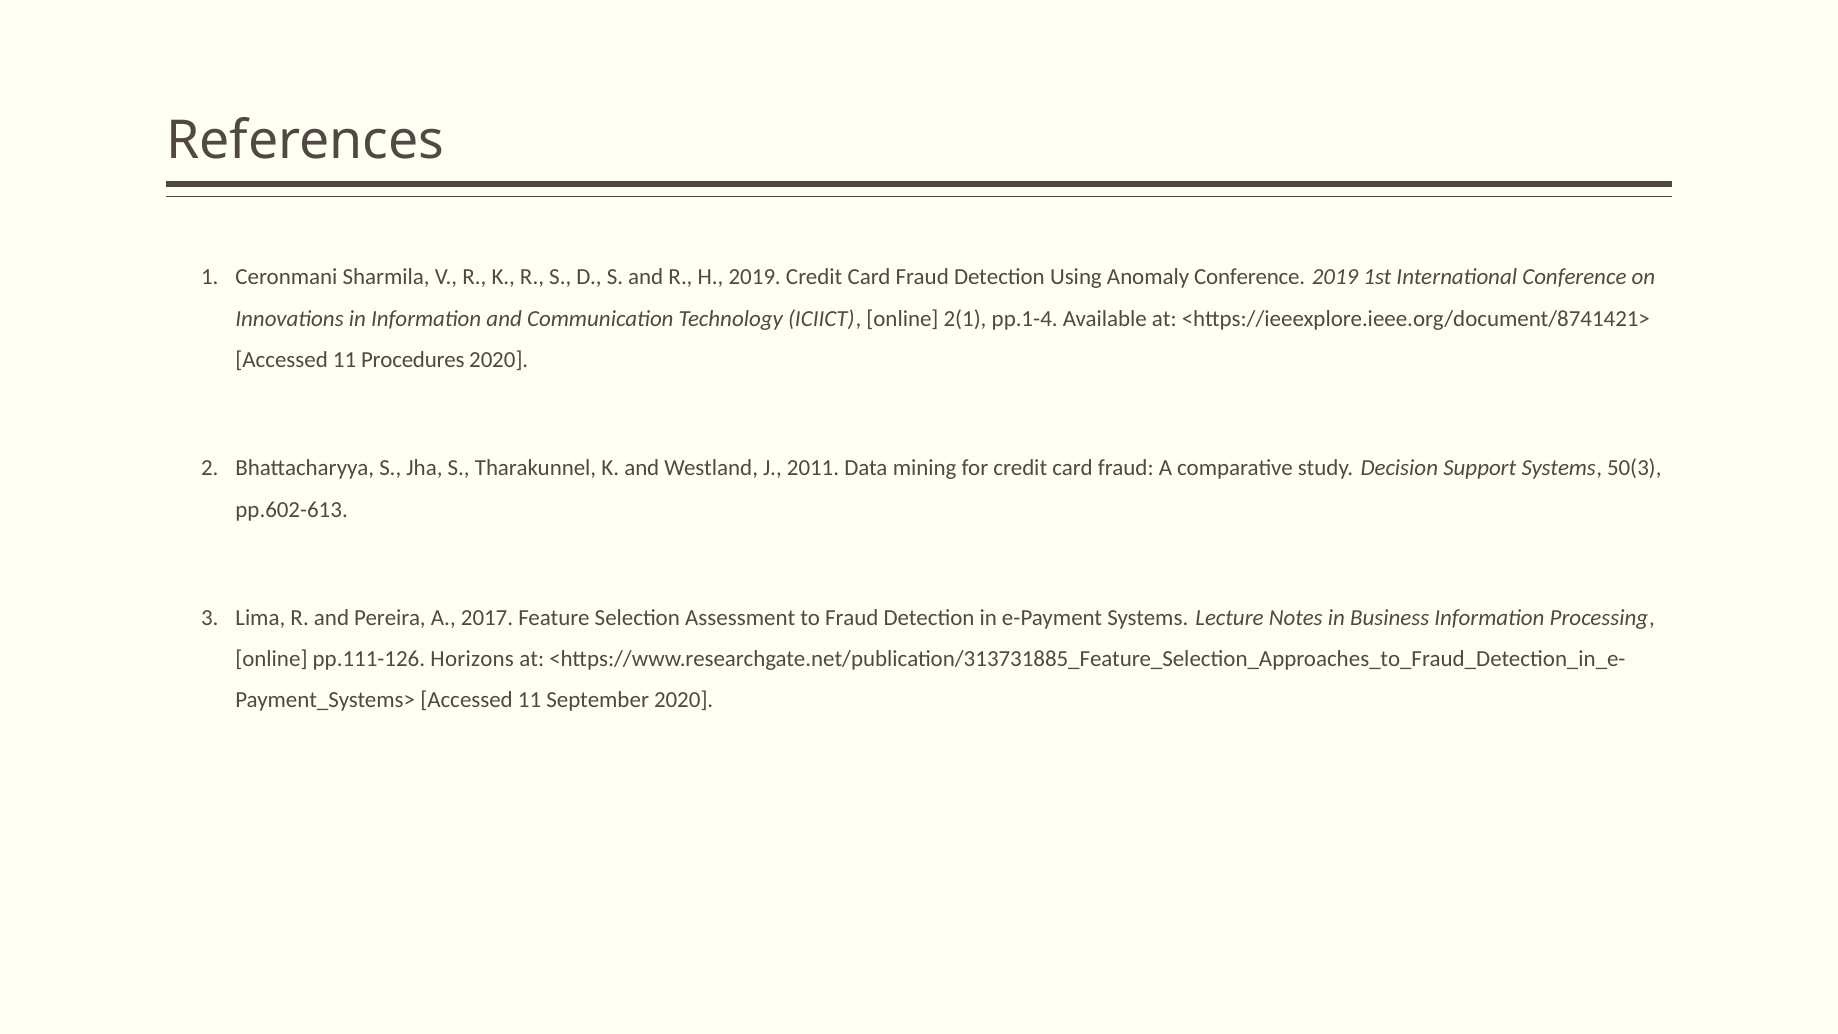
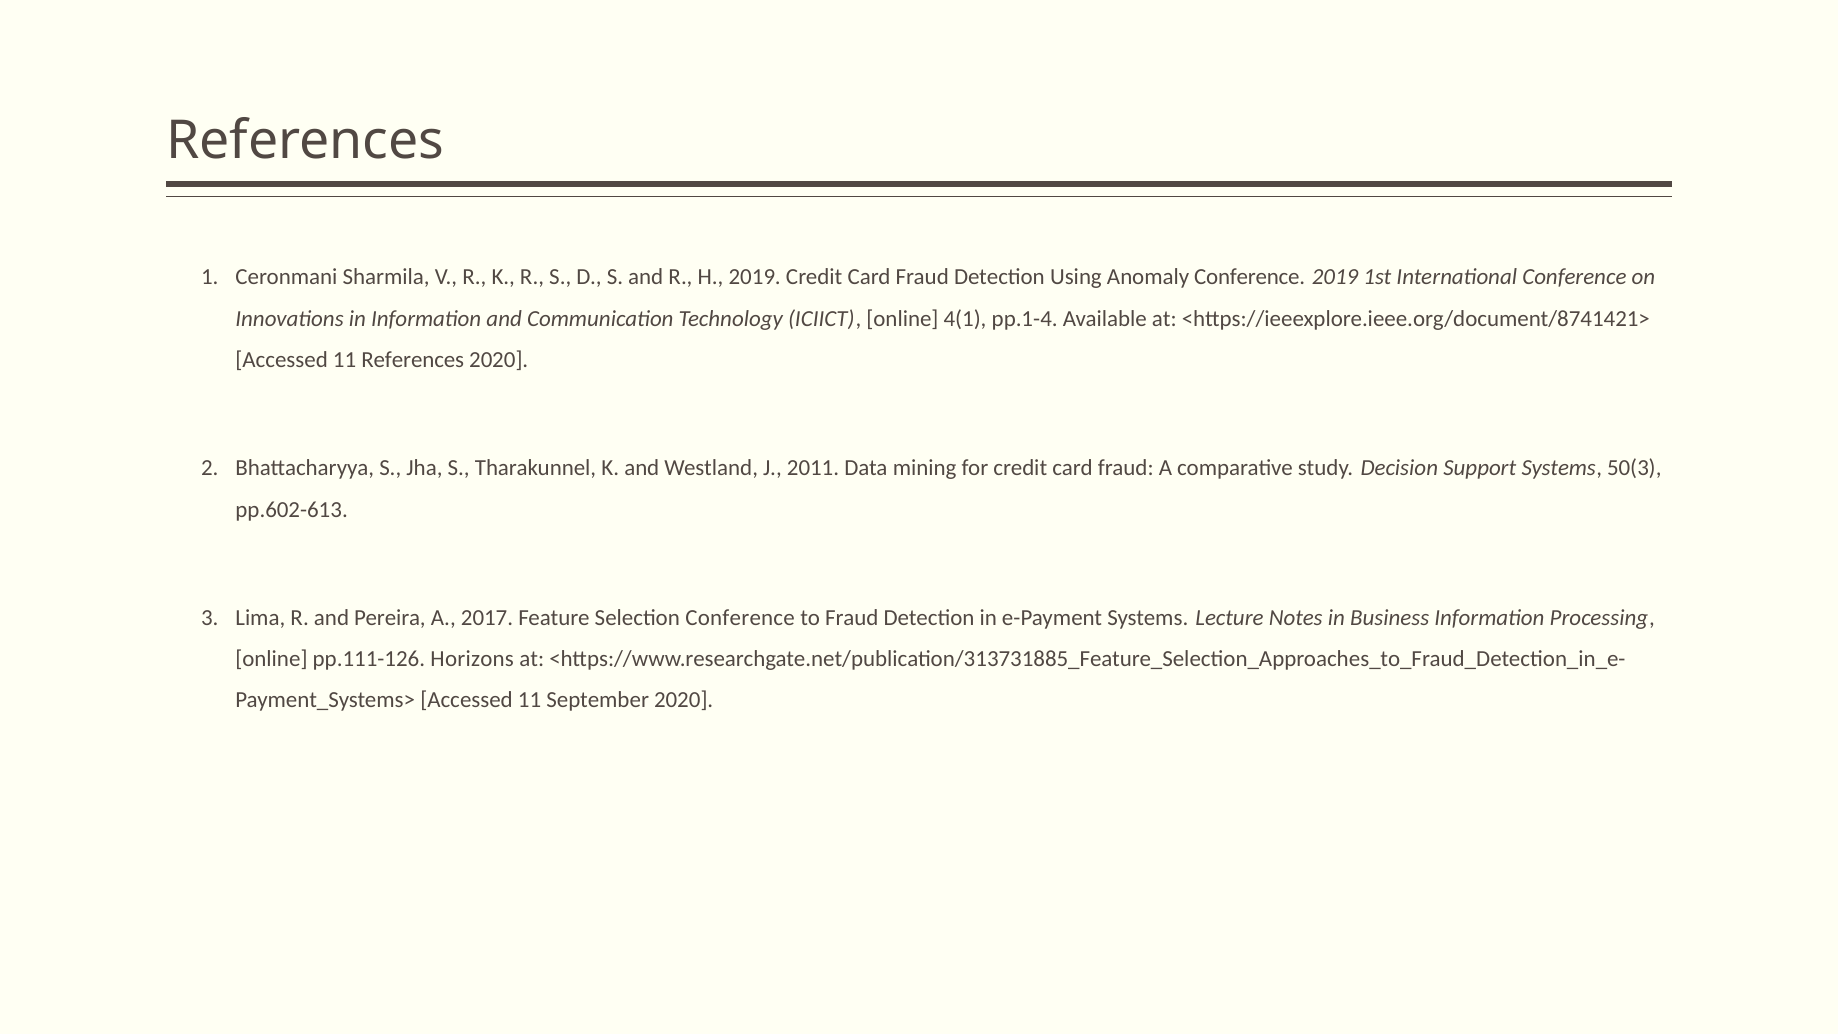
2(1: 2(1 -> 4(1
11 Procedures: Procedures -> References
Selection Assessment: Assessment -> Conference
